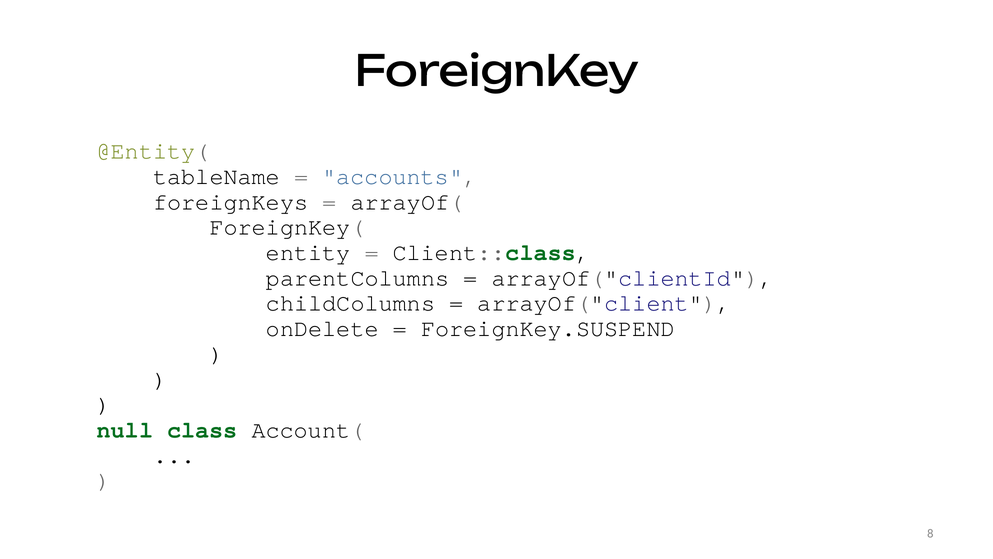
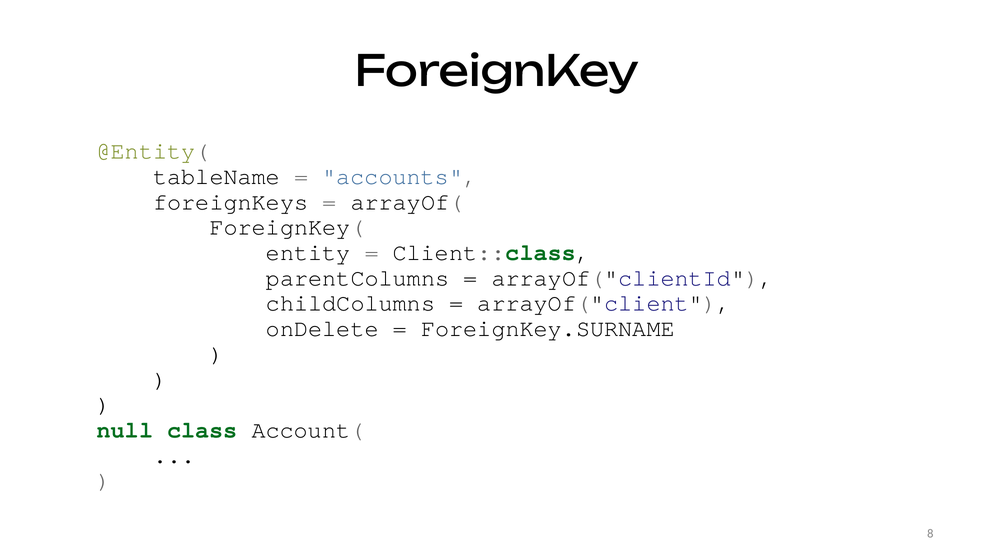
ForeignKey.SUSPEND: ForeignKey.SUSPEND -> ForeignKey.SURNAME
